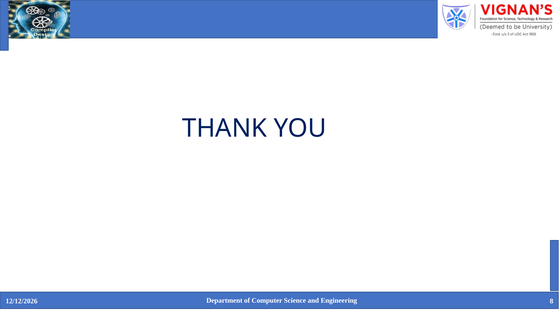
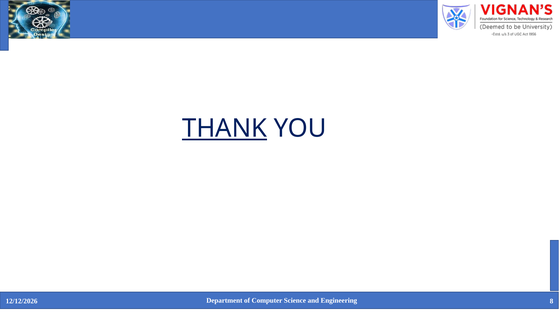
THANK underline: none -> present
